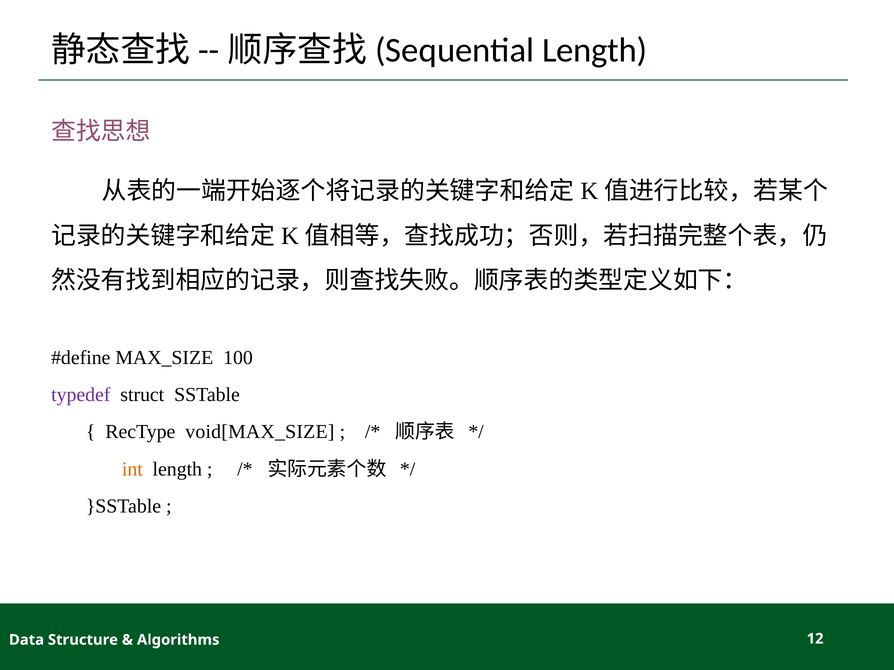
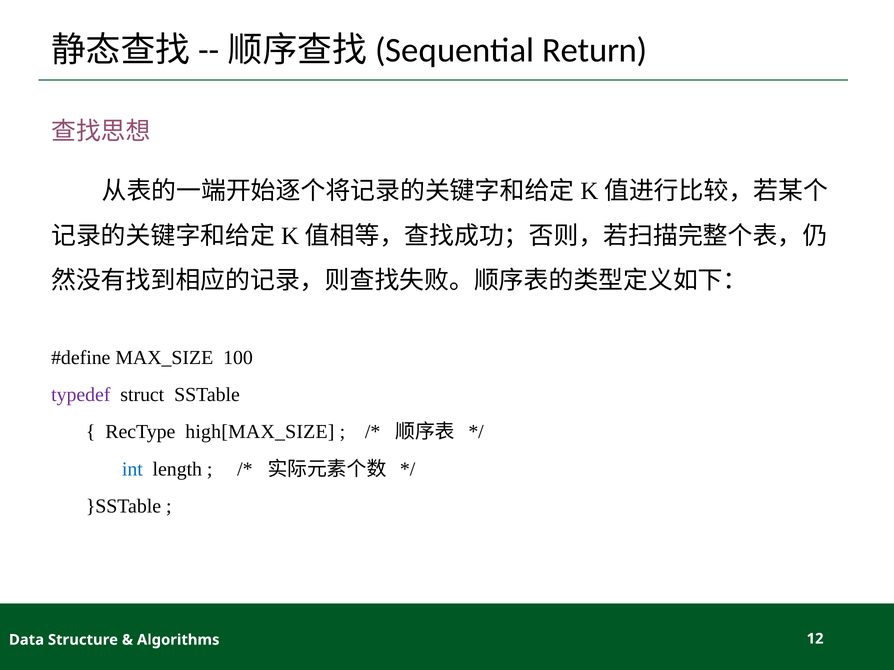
Length at (595, 50): Length -> Return
void[MAX_SIZE: void[MAX_SIZE -> high[MAX_SIZE
int colour: orange -> blue
